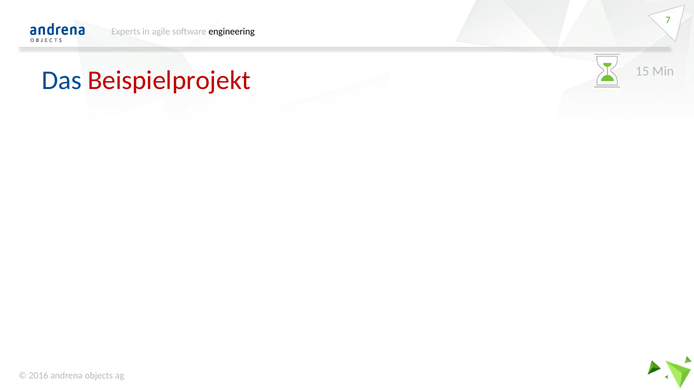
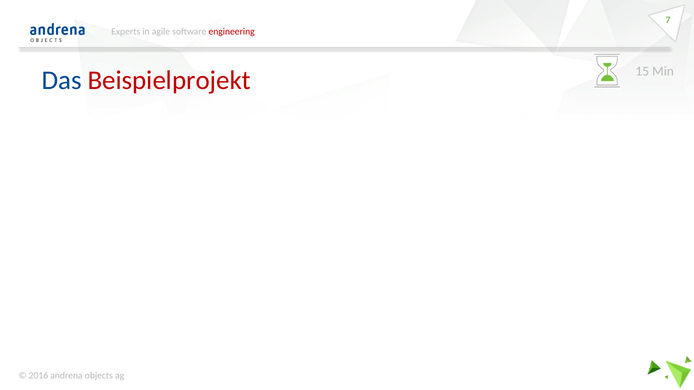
engineering colour: black -> red
